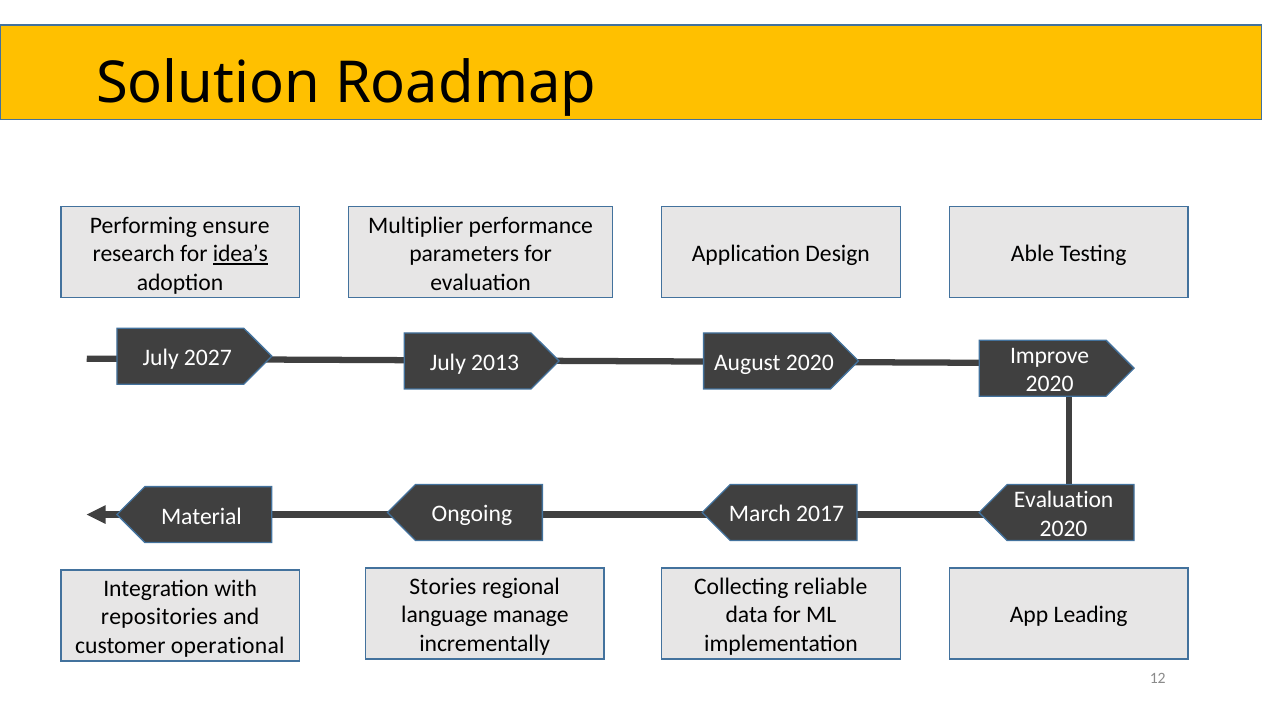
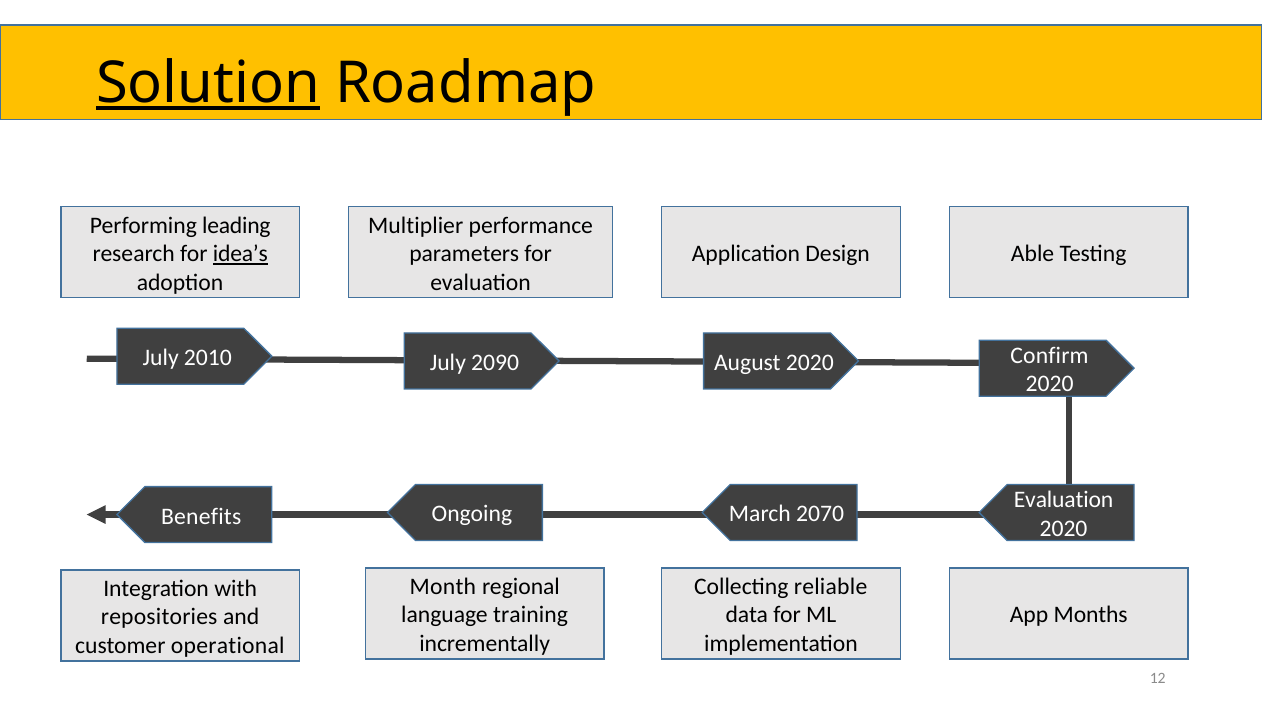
Solution underline: none -> present
ensure: ensure -> leading
2027: 2027 -> 2010
2013: 2013 -> 2090
Improve: Improve -> Confirm
2017: 2017 -> 2070
Material: Material -> Benefits
Stories: Stories -> Month
manage: manage -> training
Leading: Leading -> Months
